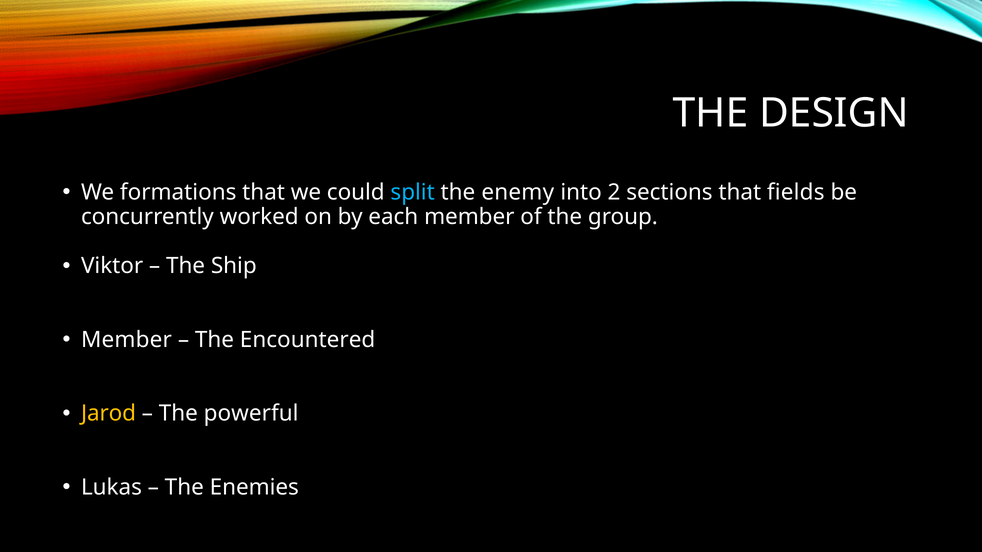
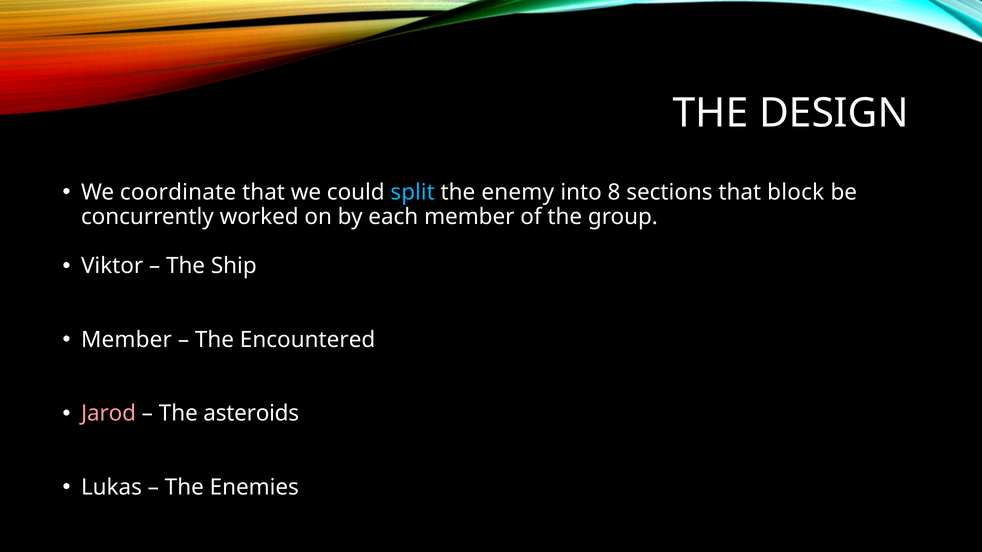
formations: formations -> coordinate
2: 2 -> 8
fields: fields -> block
Jarod colour: yellow -> pink
powerful: powerful -> asteroids
